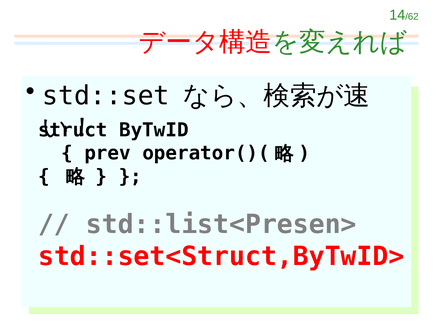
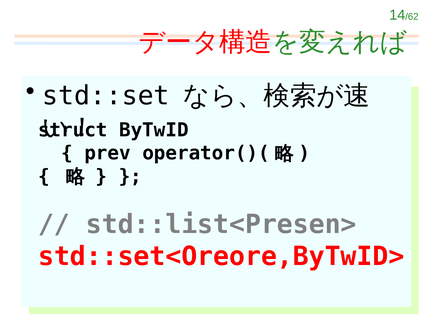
std::set<Struct,ByTwID>: std::set<Struct,ByTwID> -> std::set<Oreore,ByTwID>
